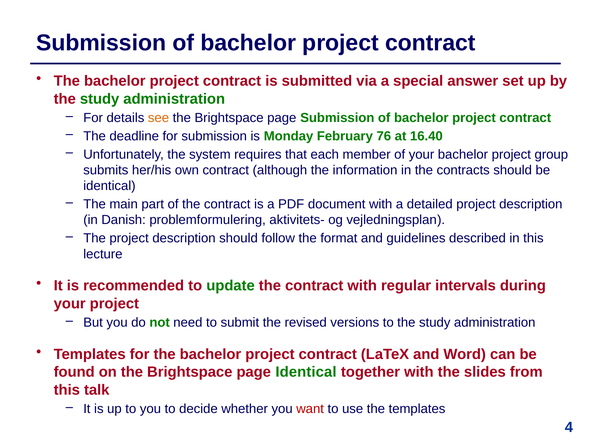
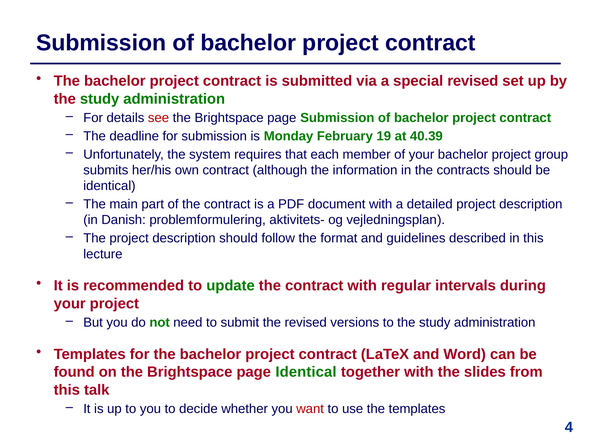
special answer: answer -> revised
see colour: orange -> red
76: 76 -> 19
16.40: 16.40 -> 40.39
